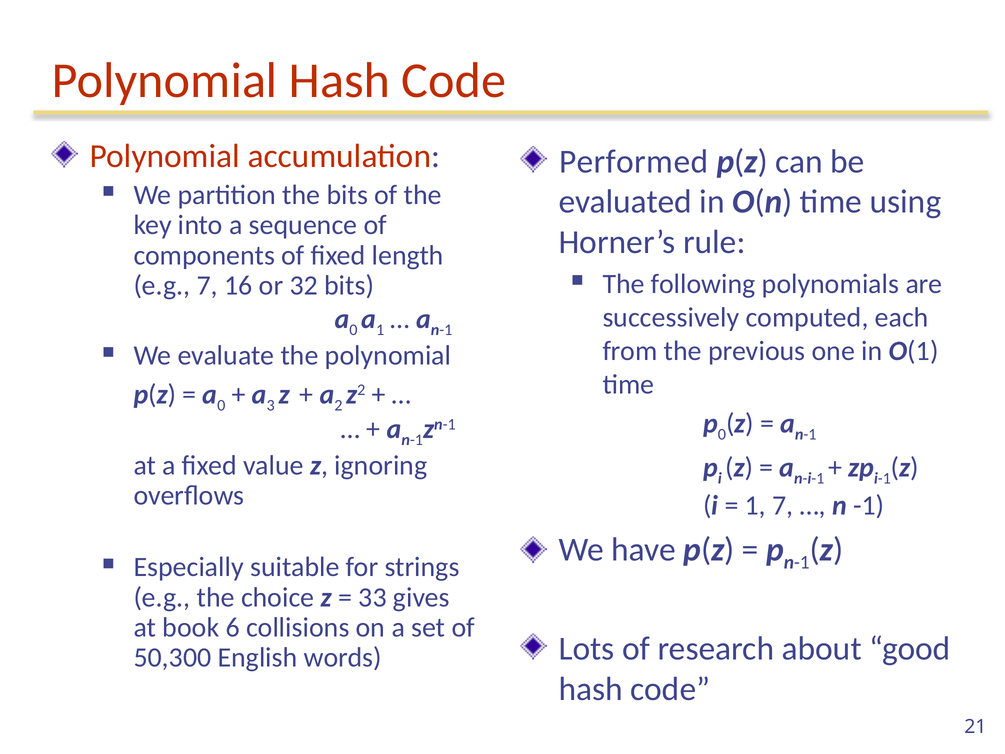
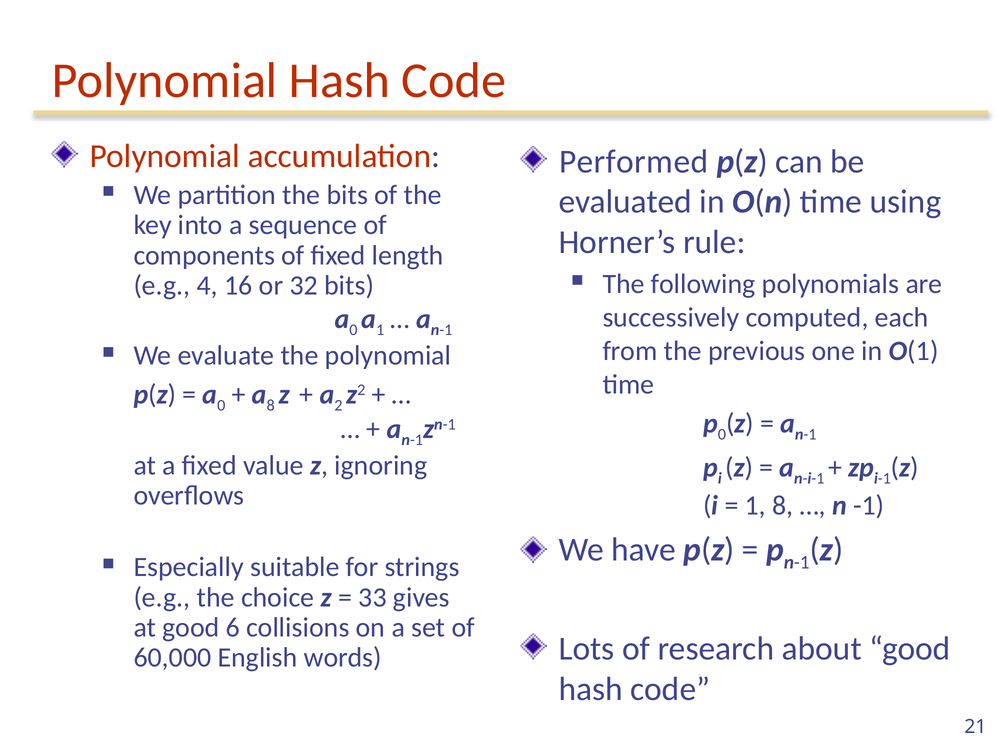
e.g 7: 7 -> 4
a 3: 3 -> 8
1 7: 7 -> 8
at book: book -> good
50,300: 50,300 -> 60,000
